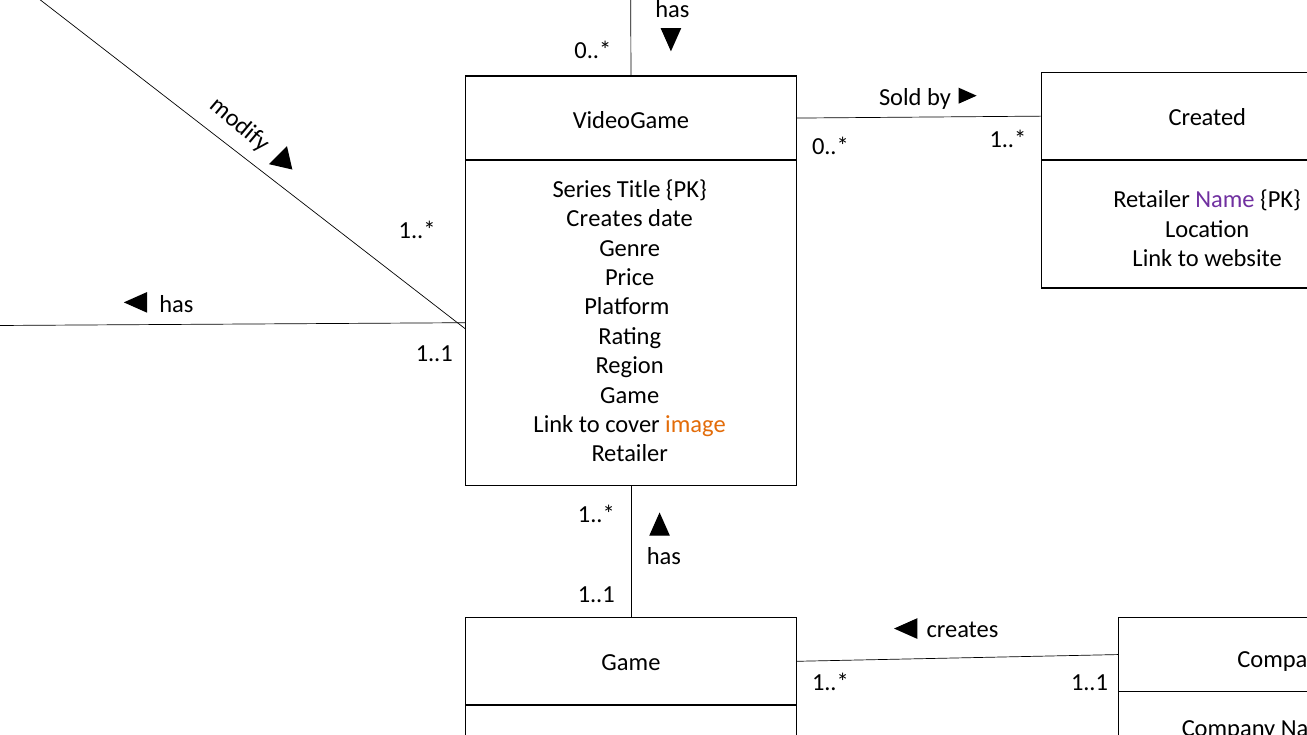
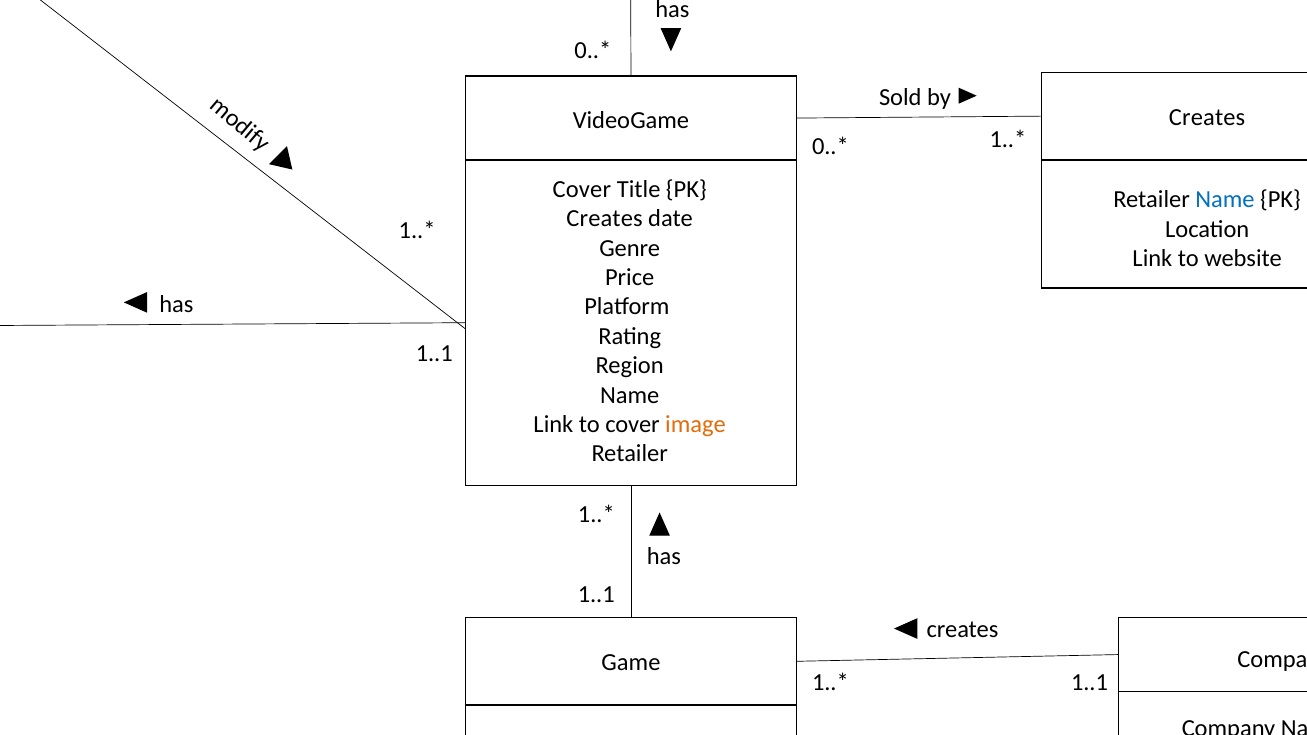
Created at (1207, 118): Created -> Creates
Series at (582, 189): Series -> Cover
Name at (1225, 200) colour: purple -> blue
Game at (630, 395): Game -> Name
